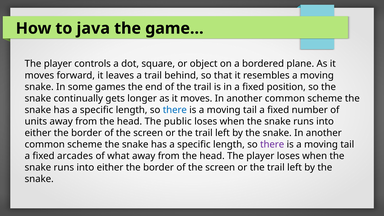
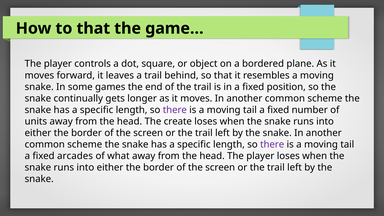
to java: java -> that
there at (175, 110) colour: blue -> purple
public: public -> create
